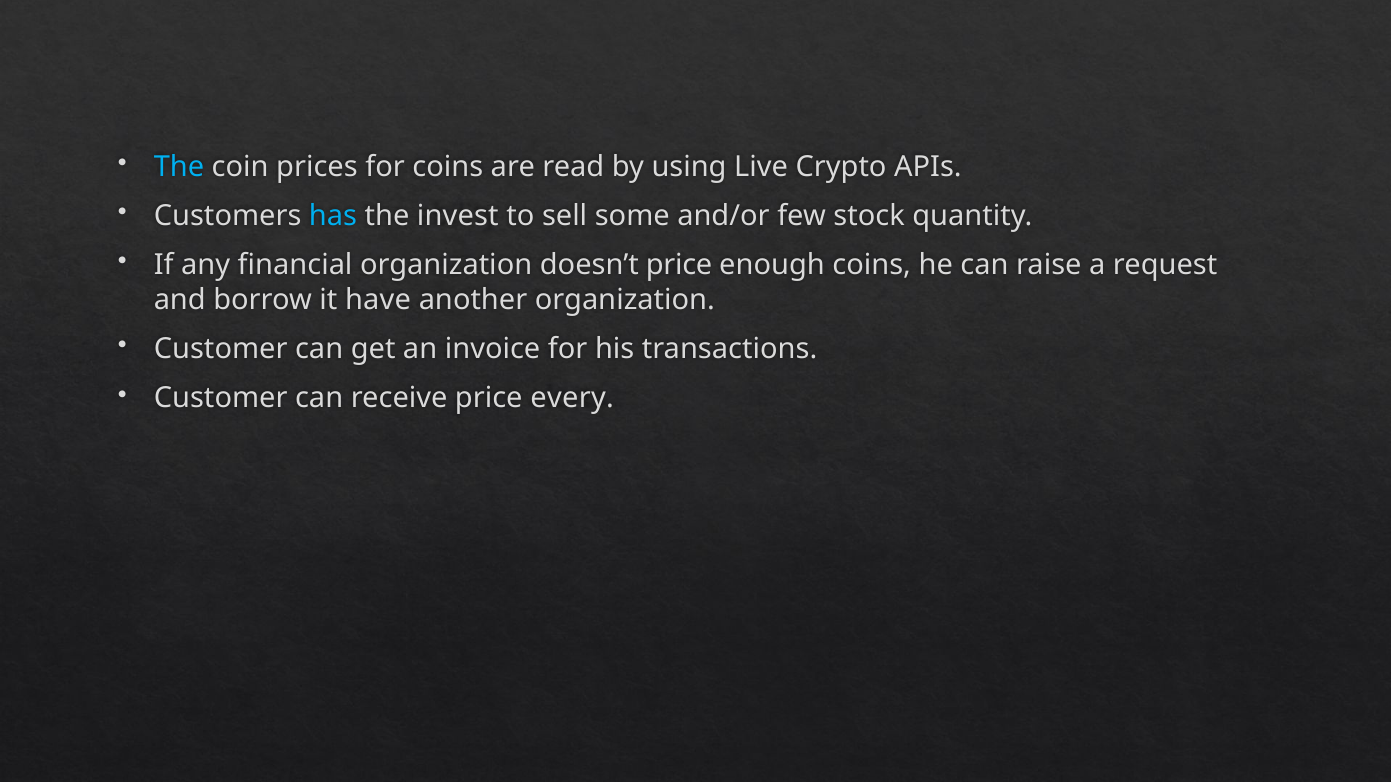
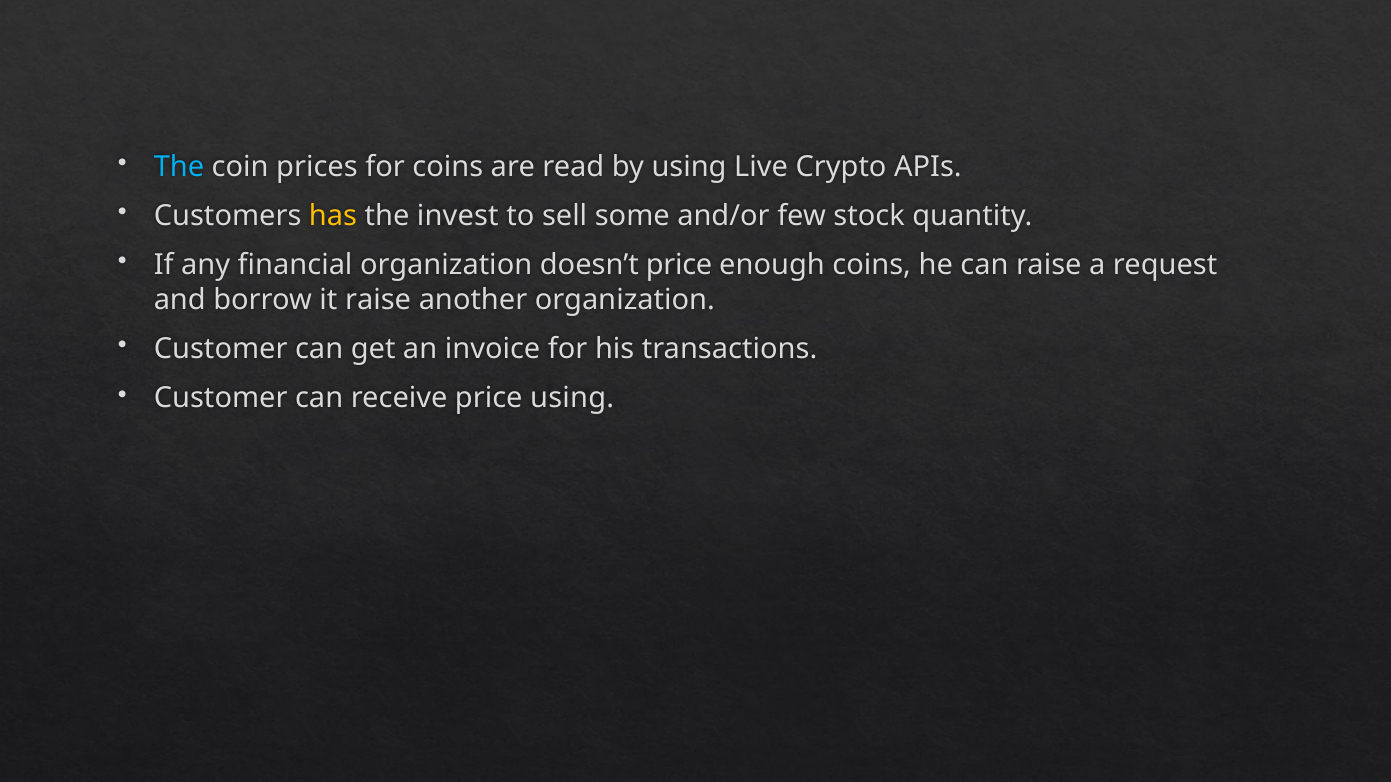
has colour: light blue -> yellow
it have: have -> raise
price every: every -> using
